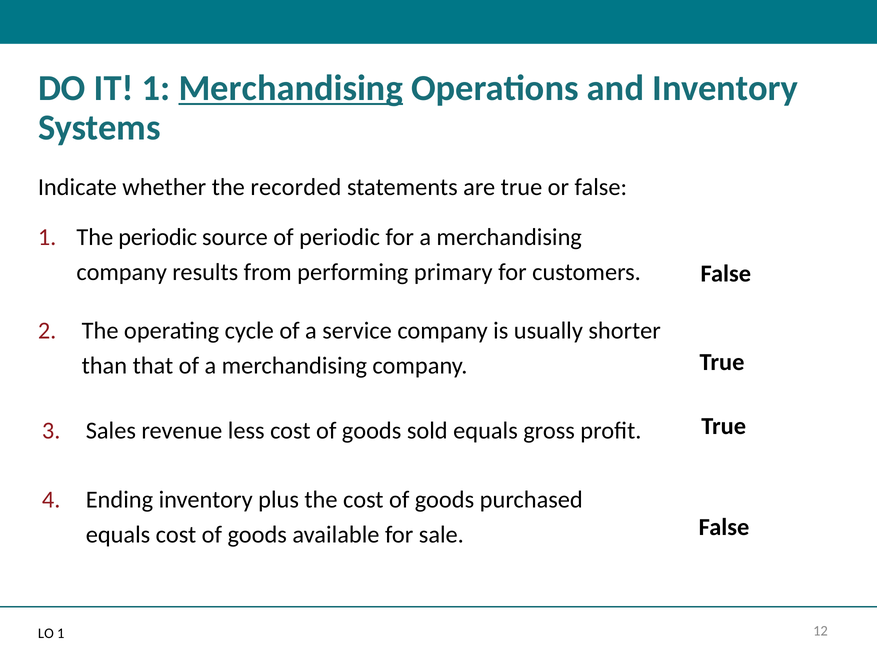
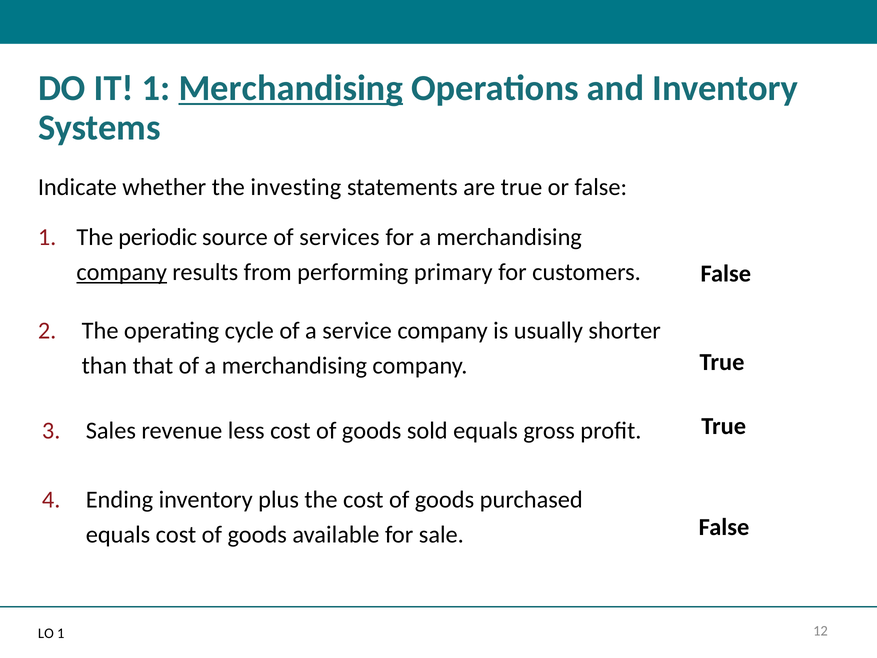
recorded: recorded -> investing
of periodic: periodic -> services
company at (122, 272) underline: none -> present
